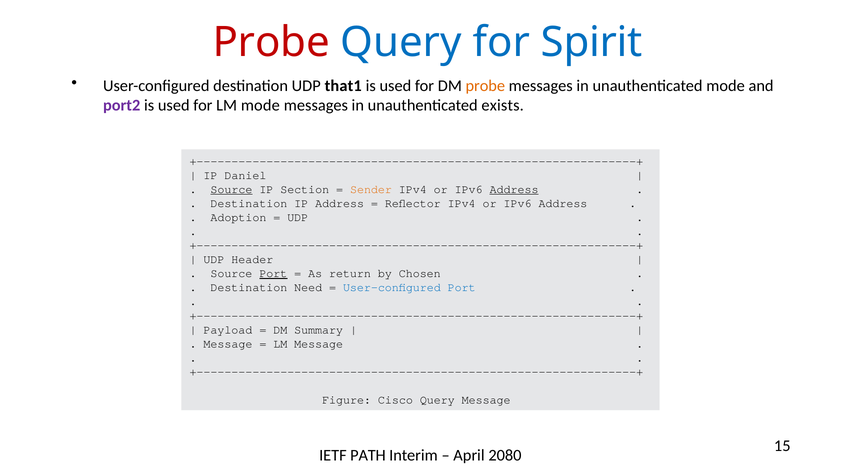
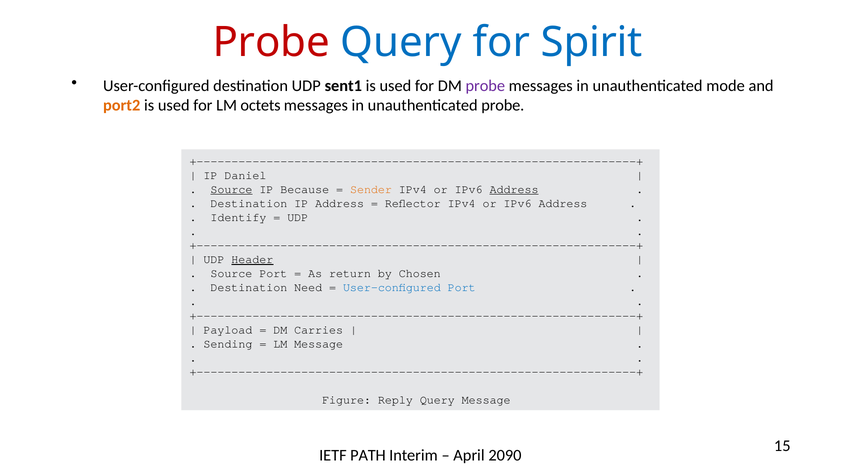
that1: that1 -> sent1
probe at (485, 86) colour: orange -> purple
port2 colour: purple -> orange
LM mode: mode -> octets
unauthenticated exists: exists -> probe
Section: Section -> Because
Adoption: Adoption -> Identify
Header underline: none -> present
Port at (273, 274) underline: present -> none
Summary: Summary -> Carries
Message at (228, 344): Message -> Sending
Cisco: Cisco -> Reply
2080: 2080 -> 2090
